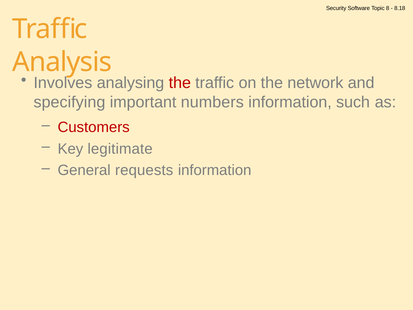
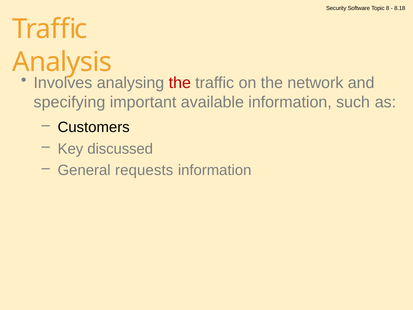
numbers: numbers -> available
Customers colour: red -> black
legitimate: legitimate -> discussed
